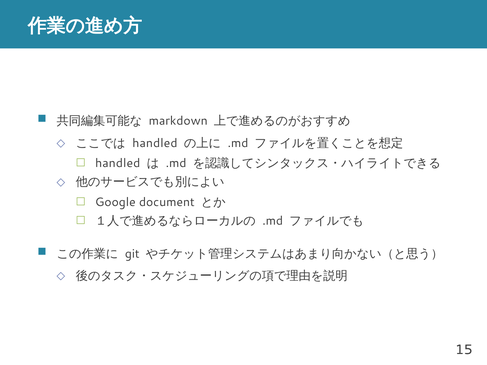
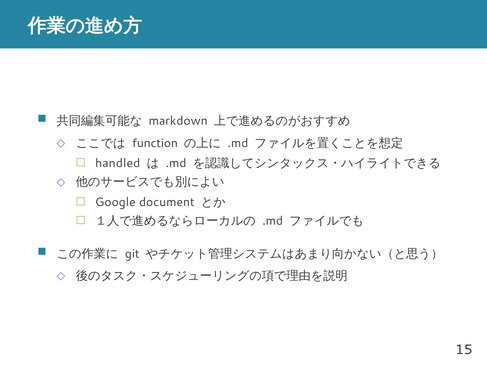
handled at (155, 143): handled -> function
